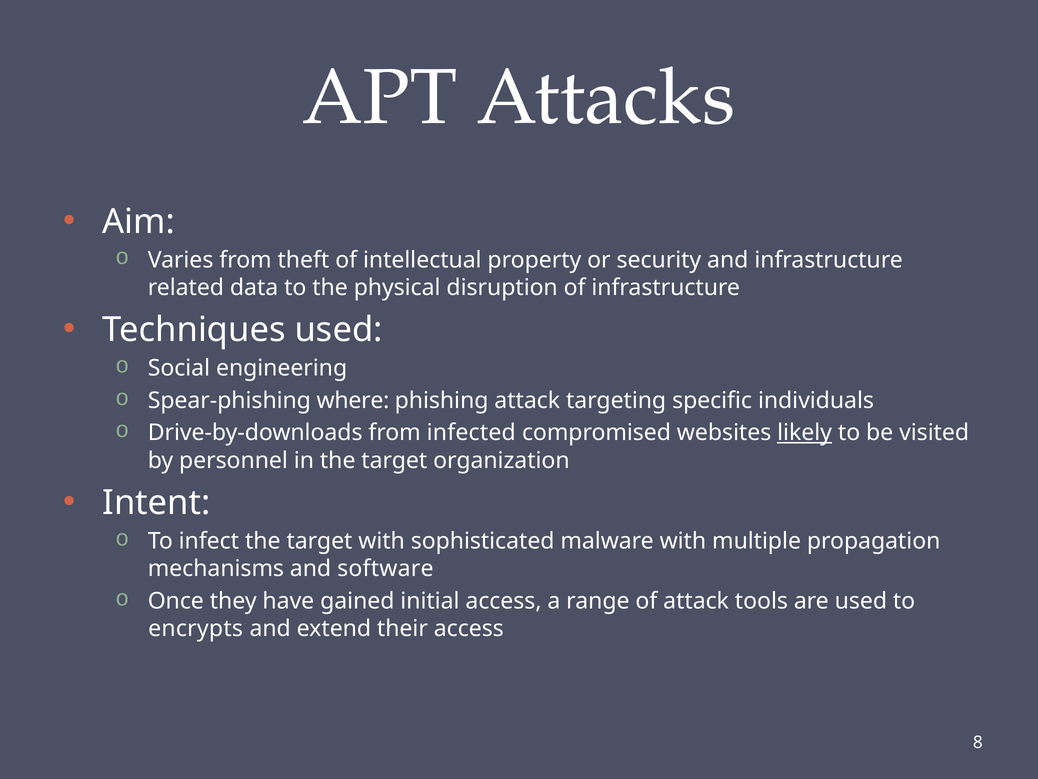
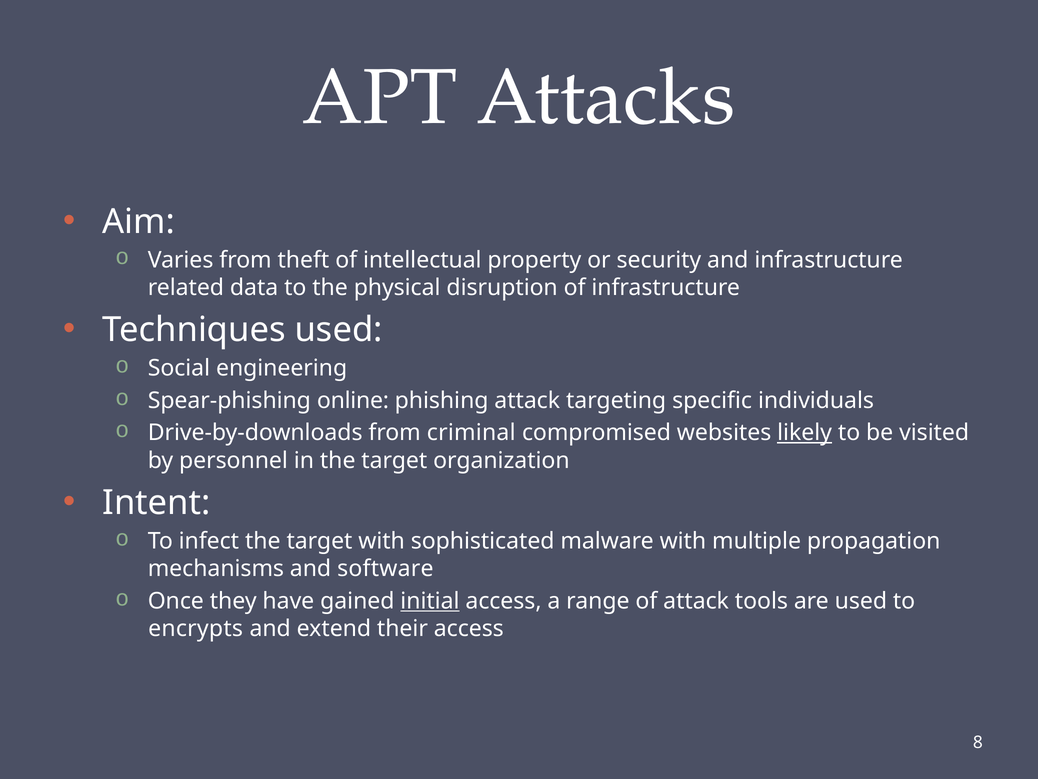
where: where -> online
infected: infected -> criminal
initial underline: none -> present
